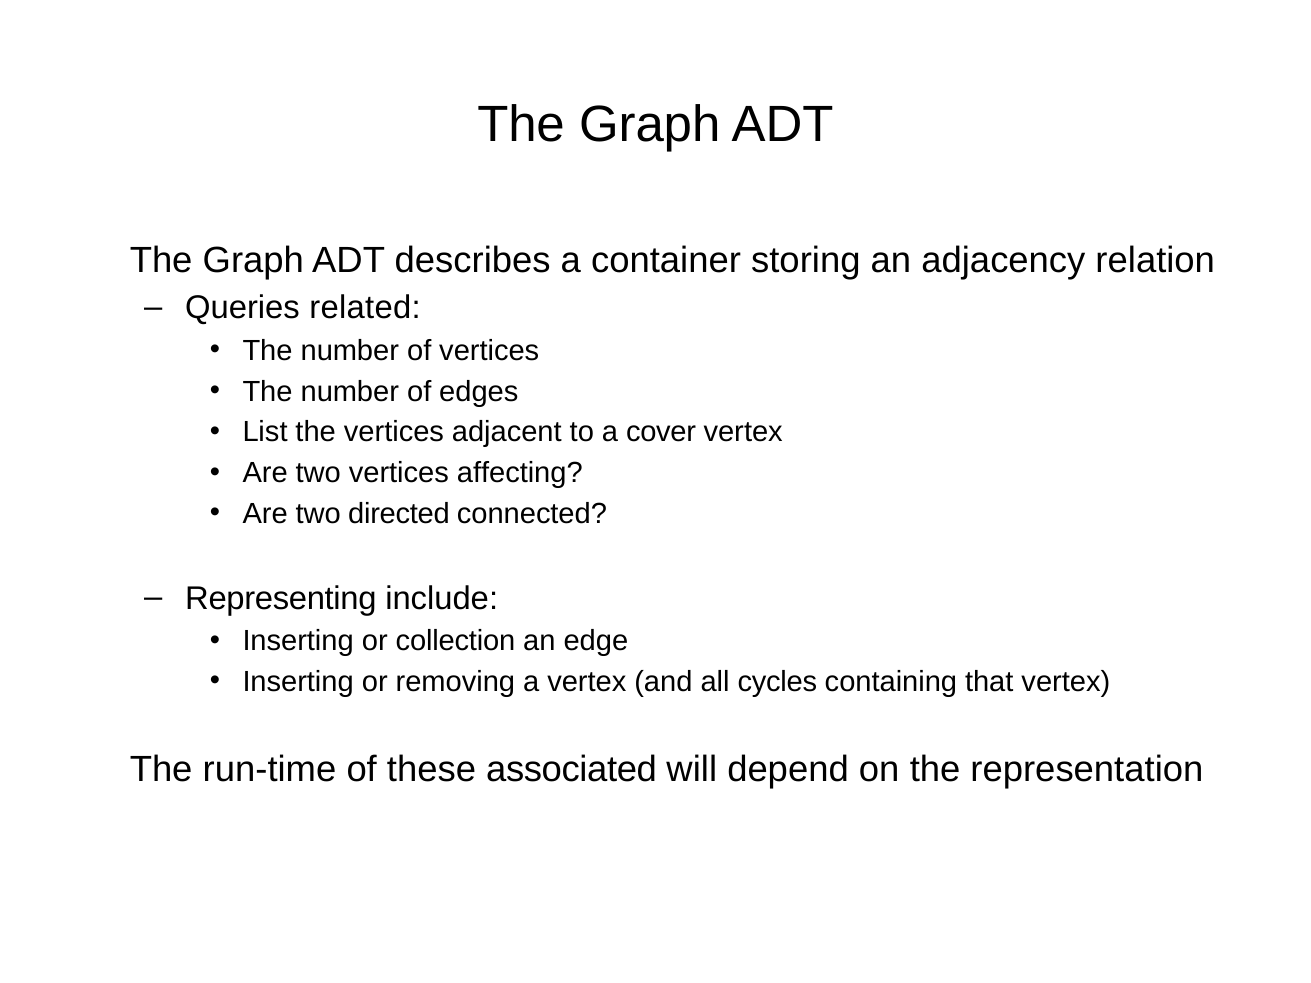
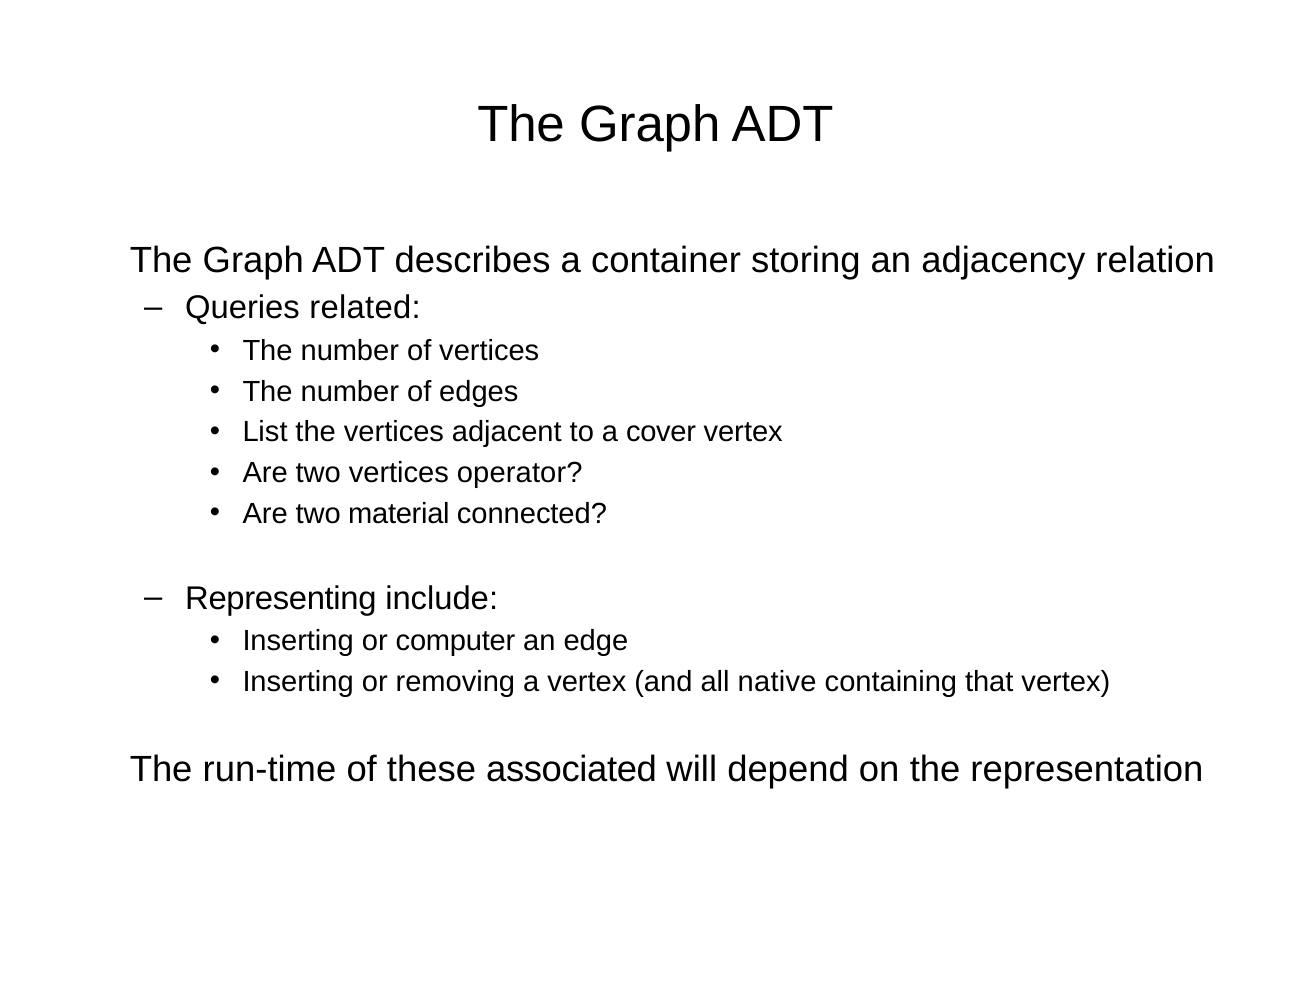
affecting: affecting -> operator
directed: directed -> material
collection: collection -> computer
cycles: cycles -> native
